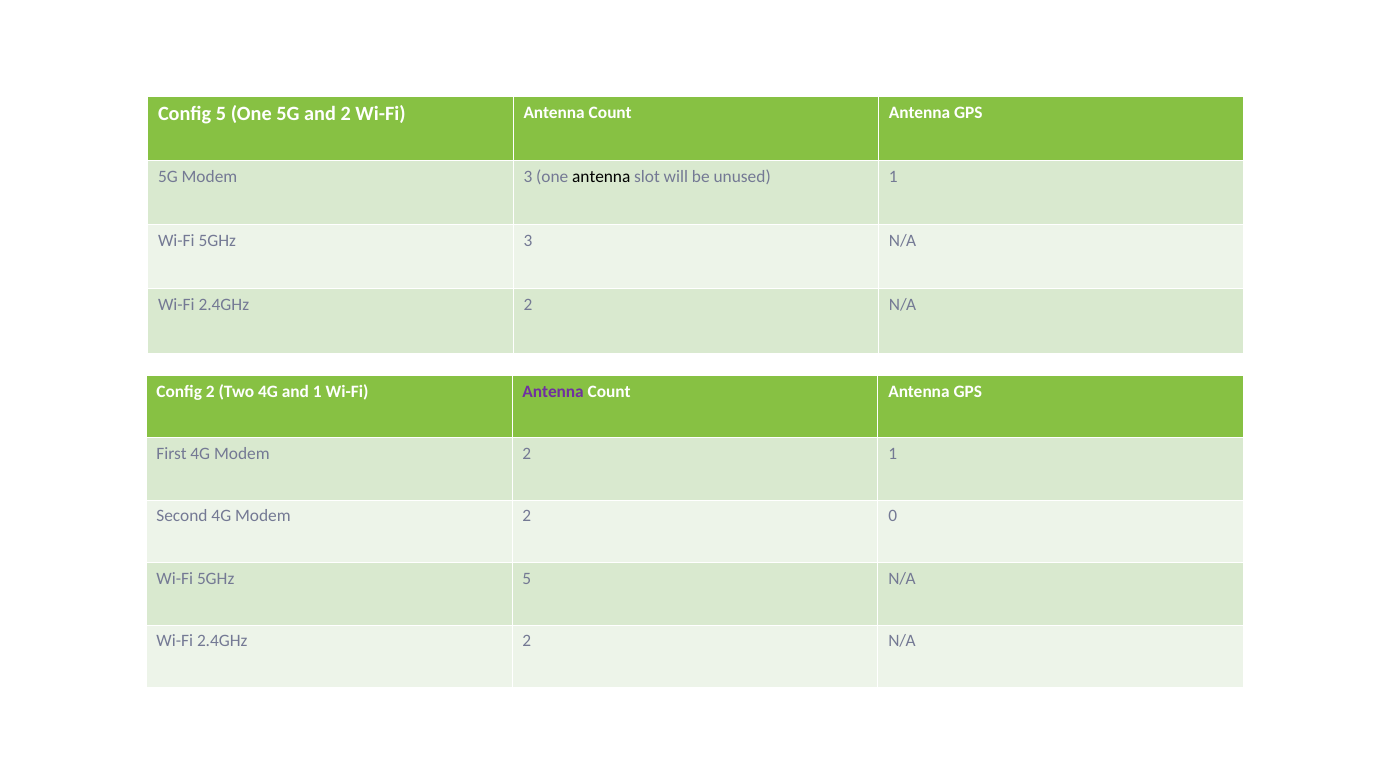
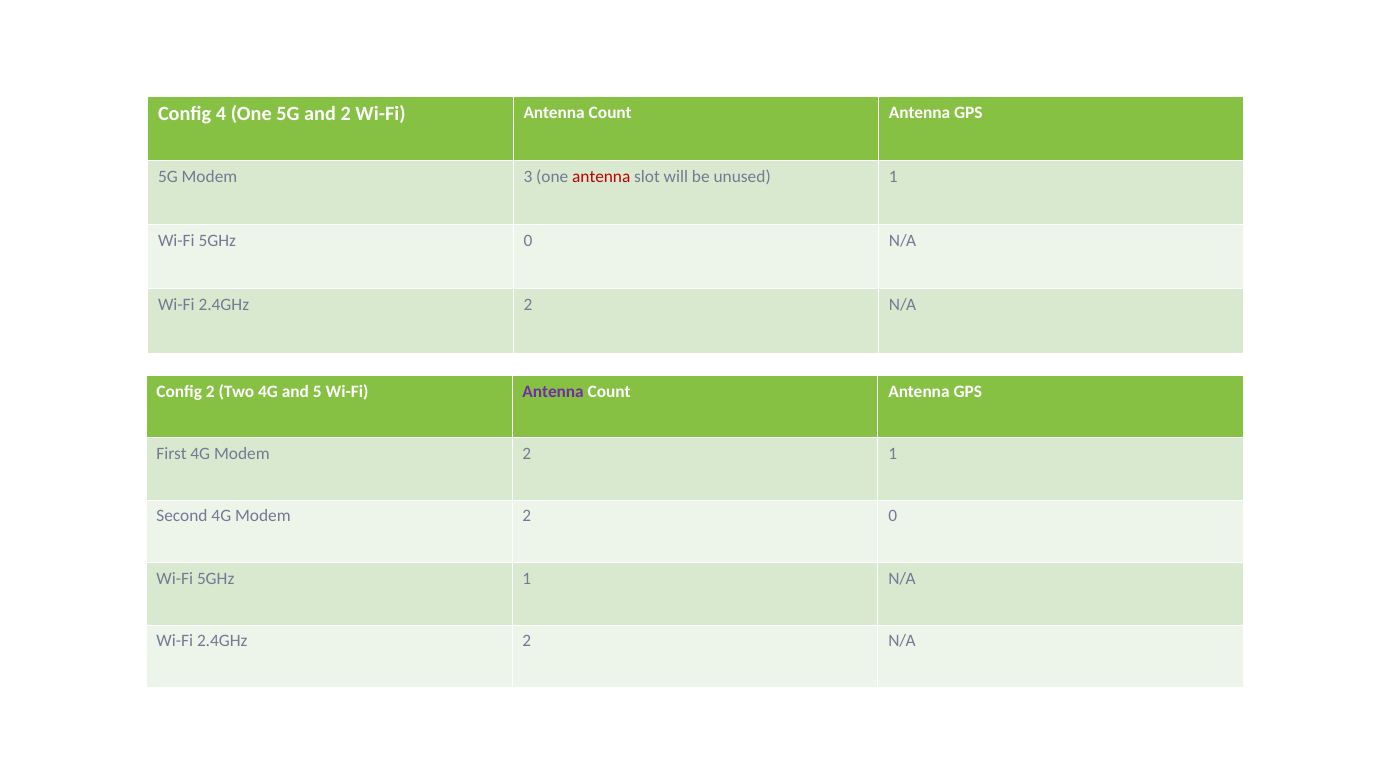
Config 5: 5 -> 4
antenna at (601, 177) colour: black -> red
3 at (528, 241): 3 -> 0
and 1: 1 -> 5
5 at (527, 579): 5 -> 1
